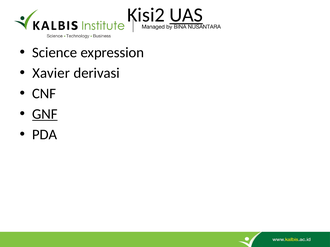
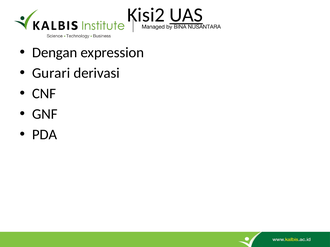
Science: Science -> Dengan
Xavier: Xavier -> Gurari
GNF underline: present -> none
